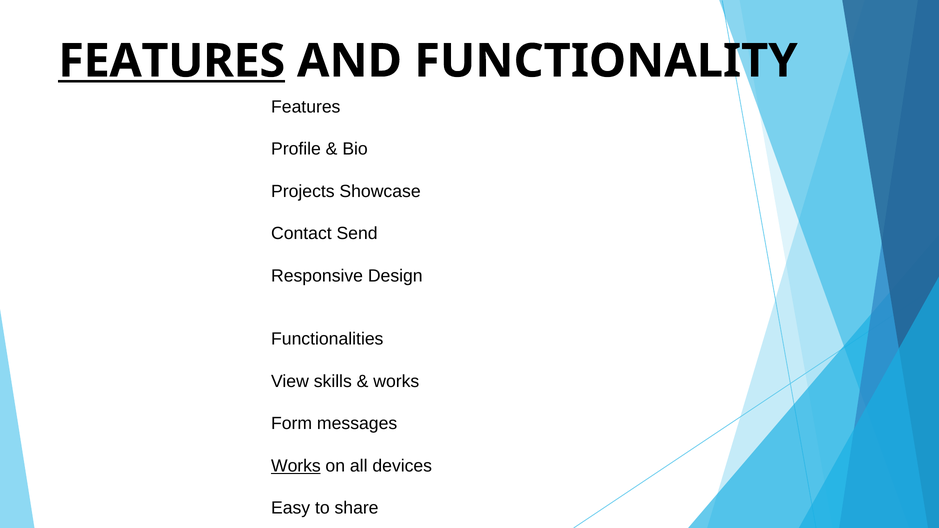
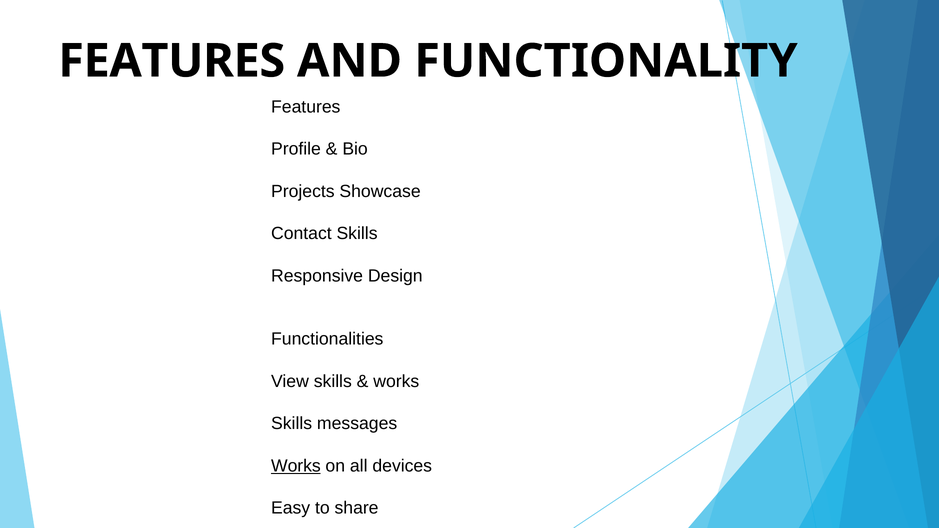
FEATURES at (172, 61) underline: present -> none
Contact Send: Send -> Skills
Form at (292, 424): Form -> Skills
